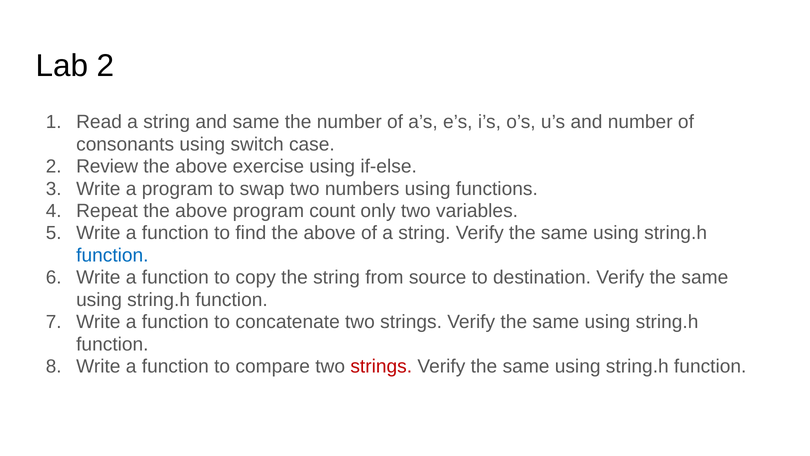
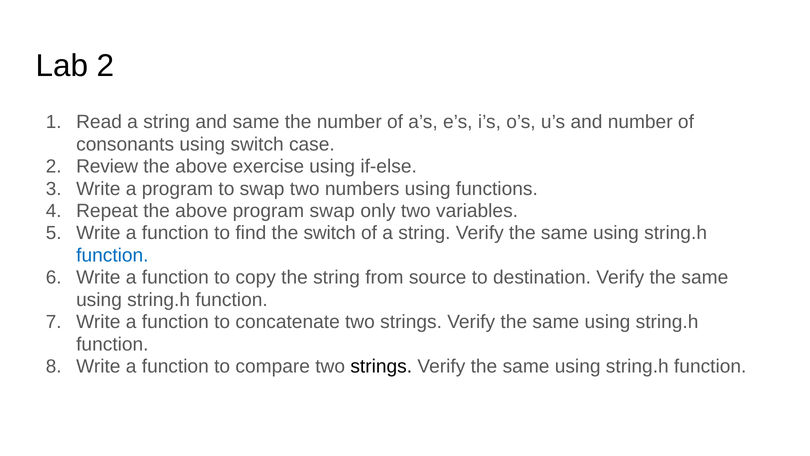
program count: count -> swap
find the above: above -> switch
strings at (381, 366) colour: red -> black
